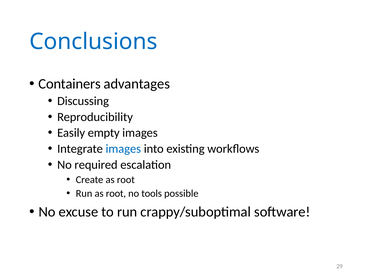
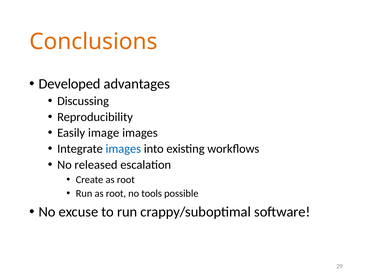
Conclusions colour: blue -> orange
Containers: Containers -> Developed
empty: empty -> image
required: required -> released
